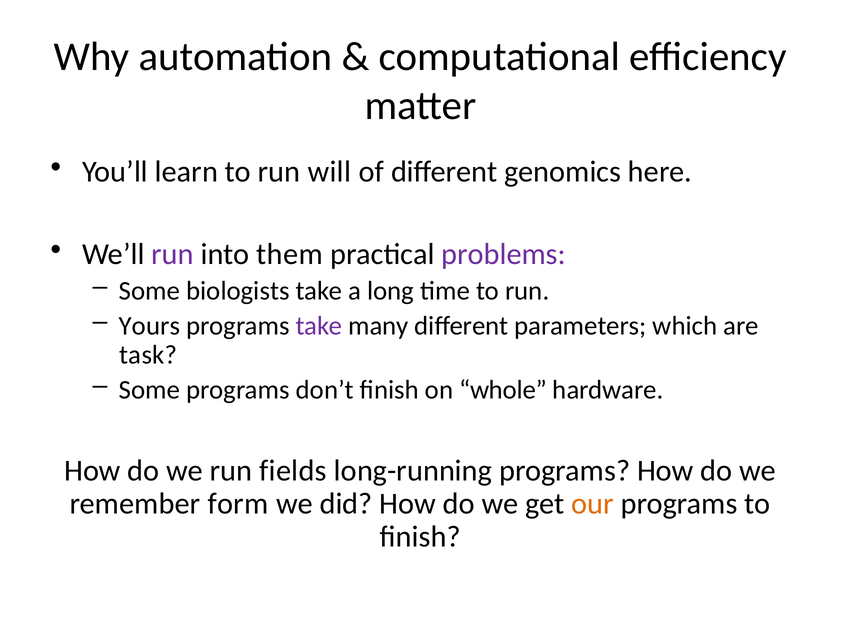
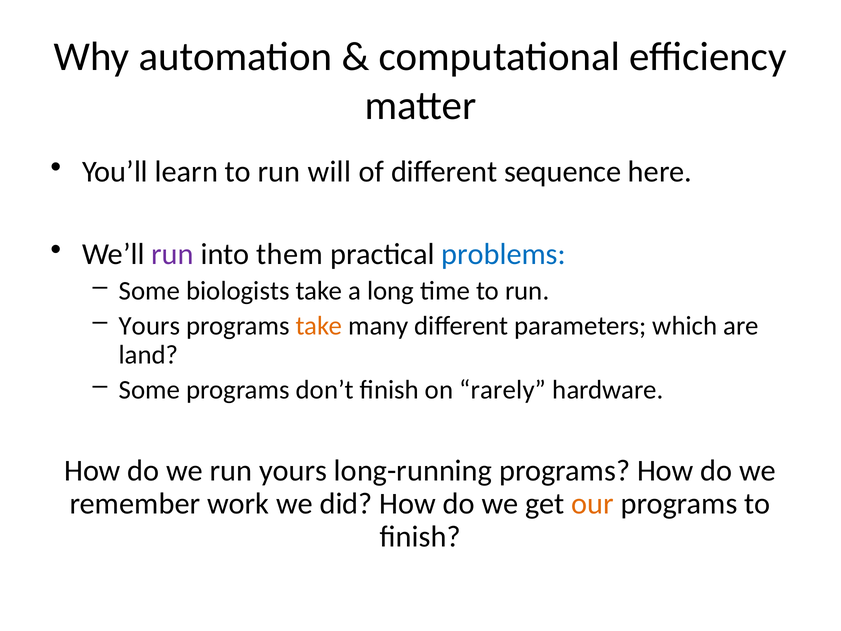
genomics: genomics -> sequence
problems colour: purple -> blue
take at (319, 326) colour: purple -> orange
task: task -> land
whole: whole -> rarely
run fields: fields -> yours
form: form -> work
